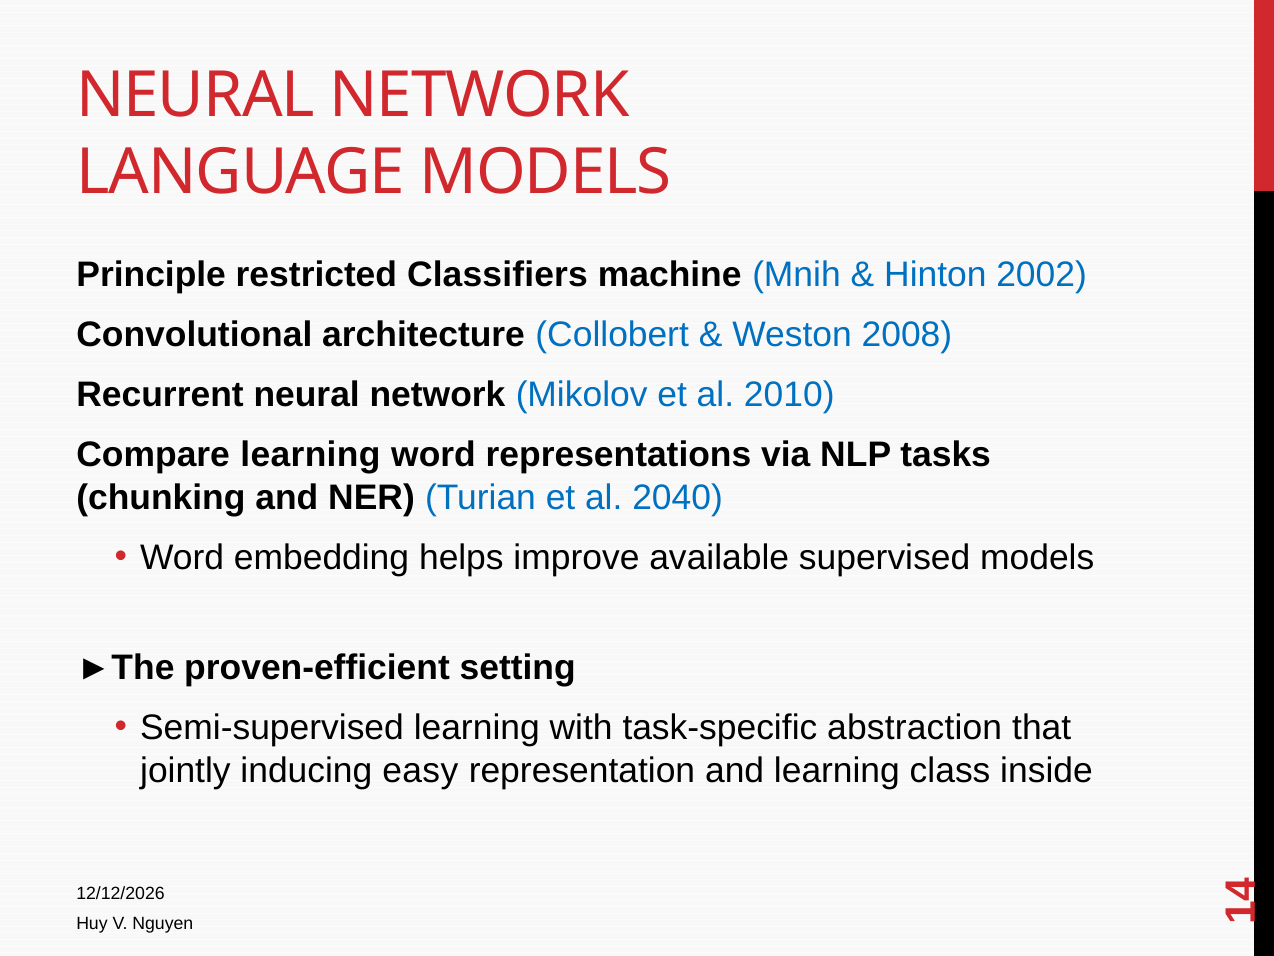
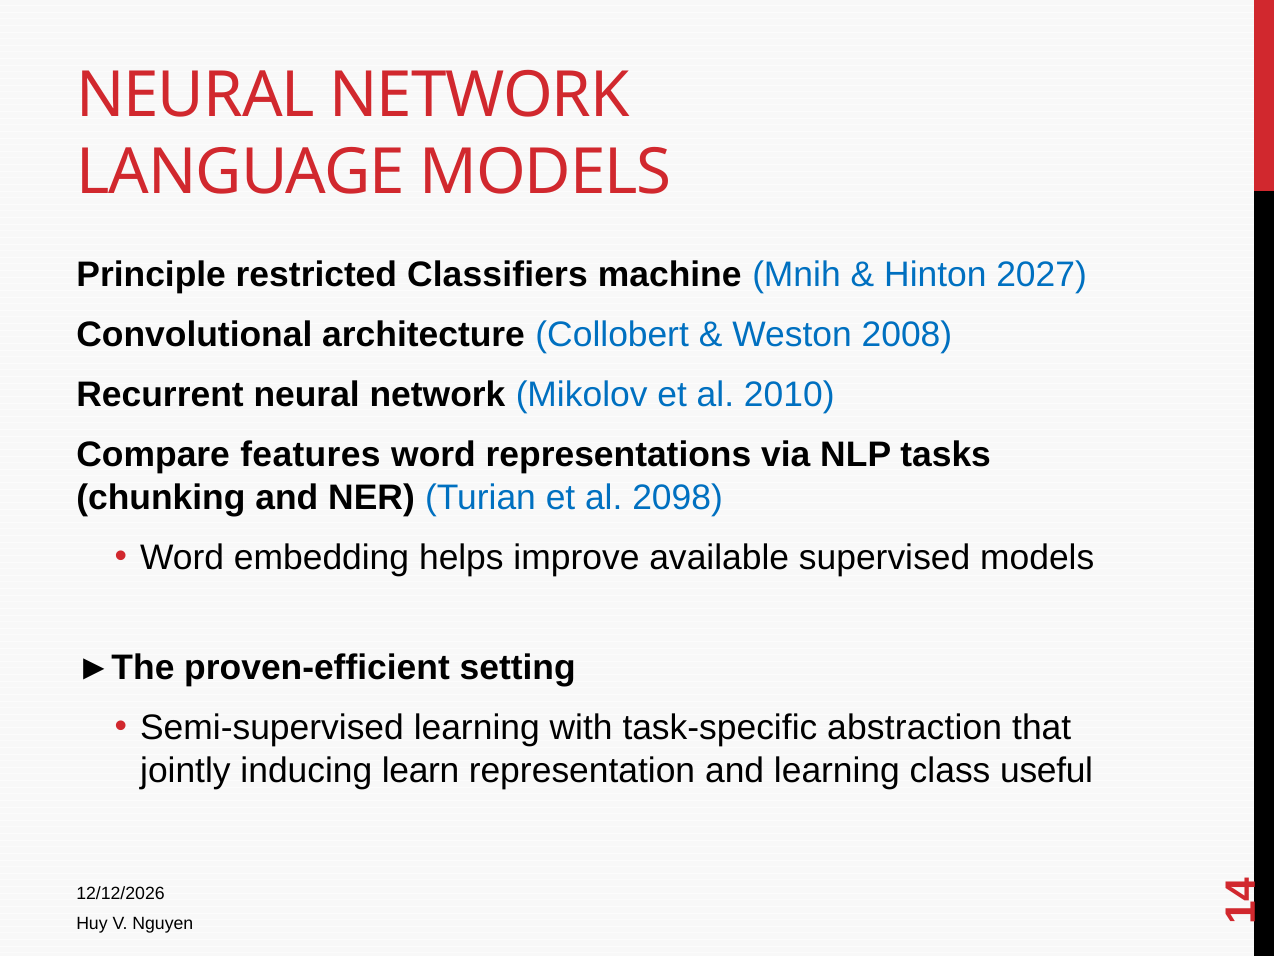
2002: 2002 -> 2027
Compare learning: learning -> features
2040: 2040 -> 2098
easy: easy -> learn
inside: inside -> useful
